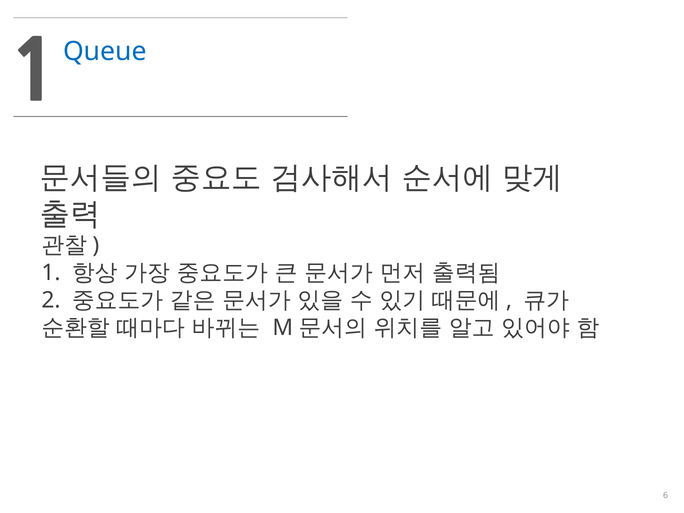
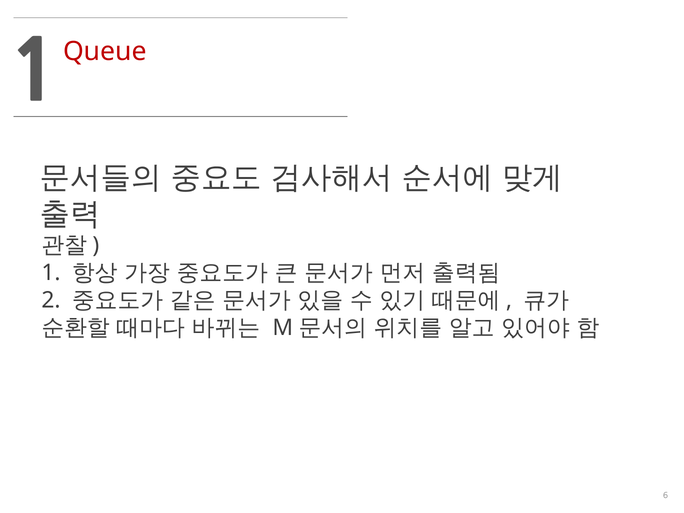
Queue colour: blue -> red
